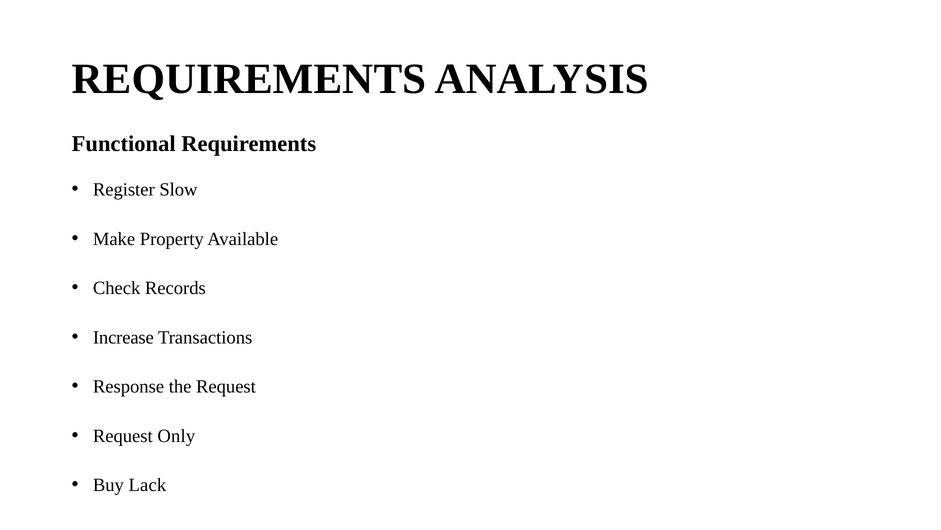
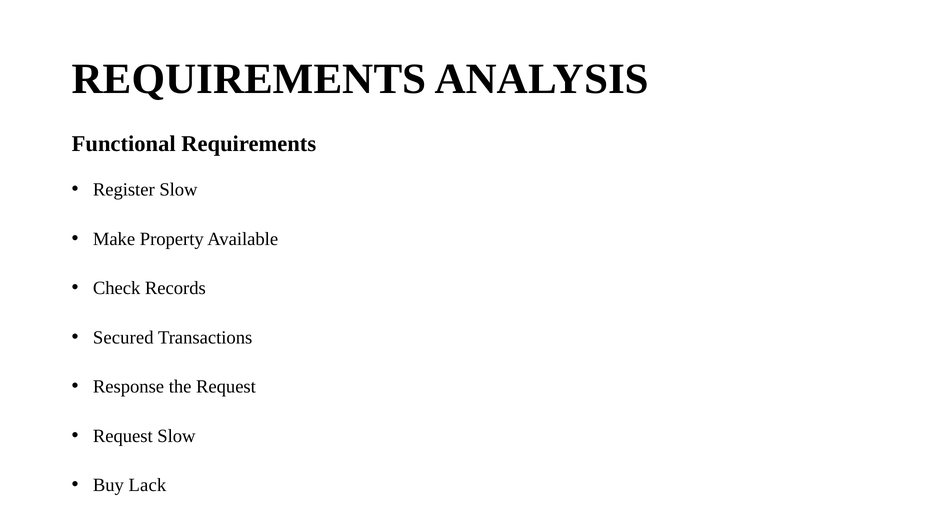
Increase: Increase -> Secured
Request Only: Only -> Slow
